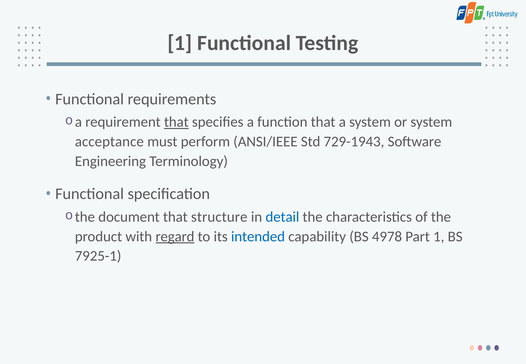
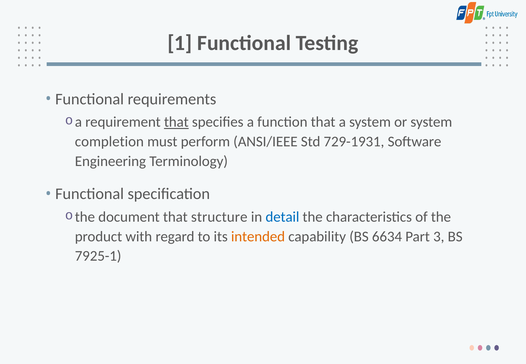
acceptance: acceptance -> completion
729-1943: 729-1943 -> 729-1931
regard underline: present -> none
intended colour: blue -> orange
4978: 4978 -> 6634
Part 1: 1 -> 3
